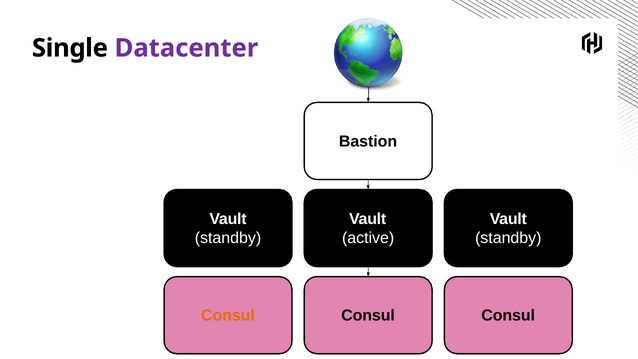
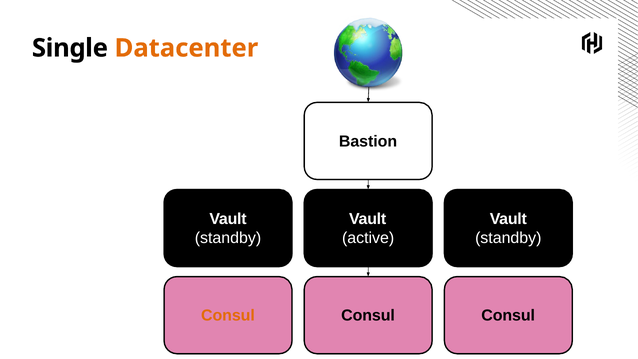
Datacenter colour: purple -> orange
